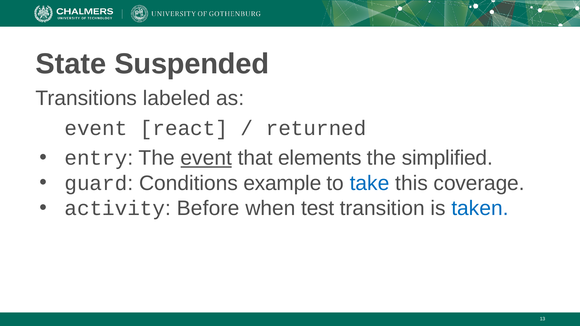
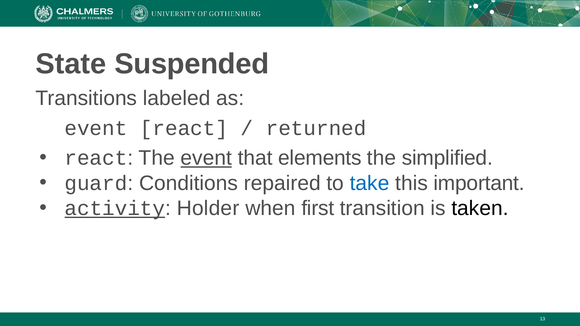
entry at (96, 158): entry -> react
example: example -> repaired
coverage: coverage -> important
activity underline: none -> present
Before: Before -> Holder
test: test -> first
taken colour: blue -> black
